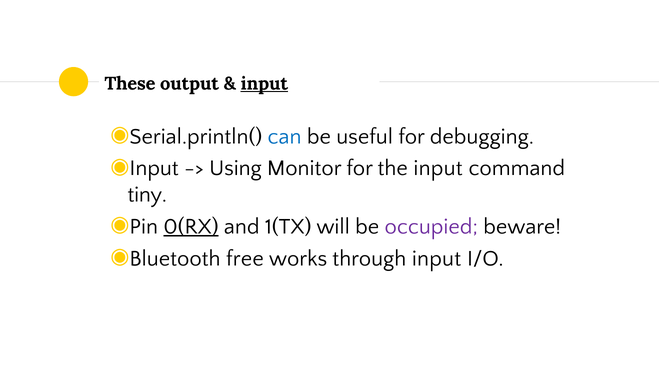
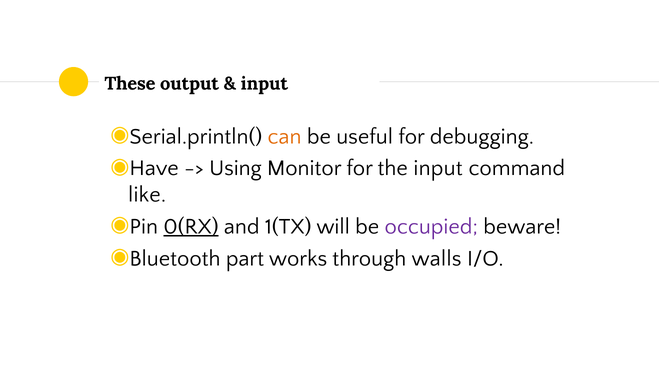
input at (264, 83) underline: present -> none
can colour: blue -> orange
Input at (154, 168): Input -> Have
tiny: tiny -> like
free: free -> part
through input: input -> walls
